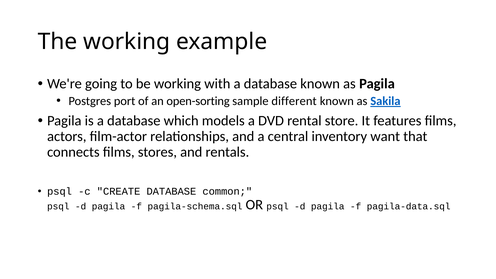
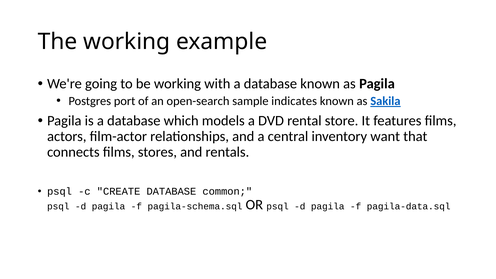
open-sorting: open-sorting -> open-search
different: different -> indicates
